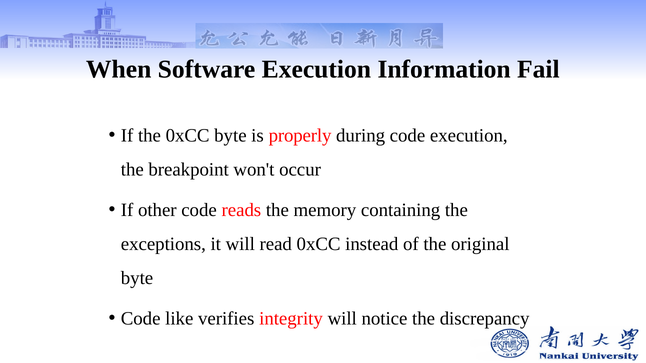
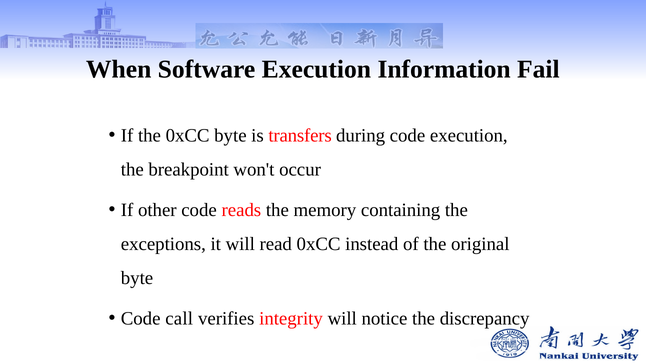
properly: properly -> transfers
like: like -> call
